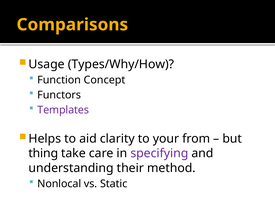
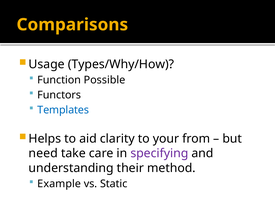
Concept: Concept -> Possible
Templates colour: purple -> blue
thing: thing -> need
Nonlocal: Nonlocal -> Example
